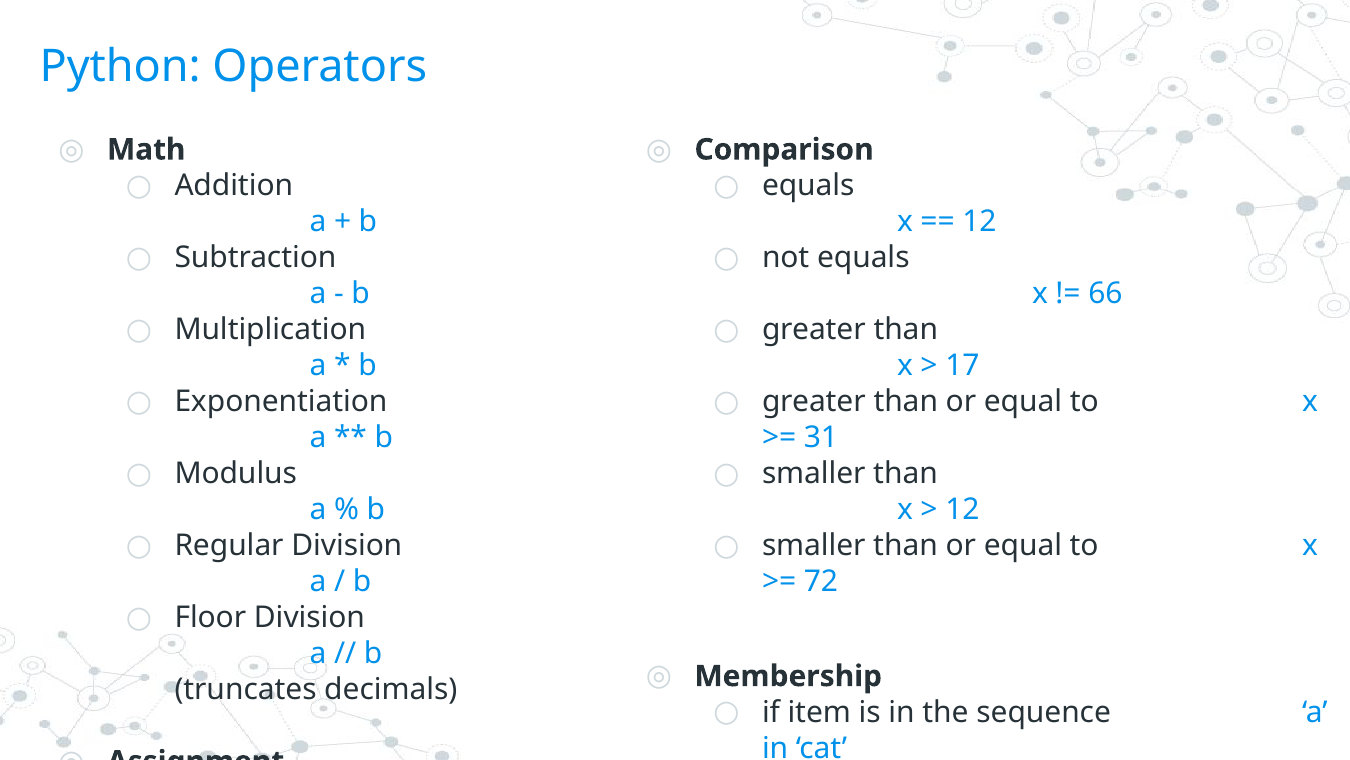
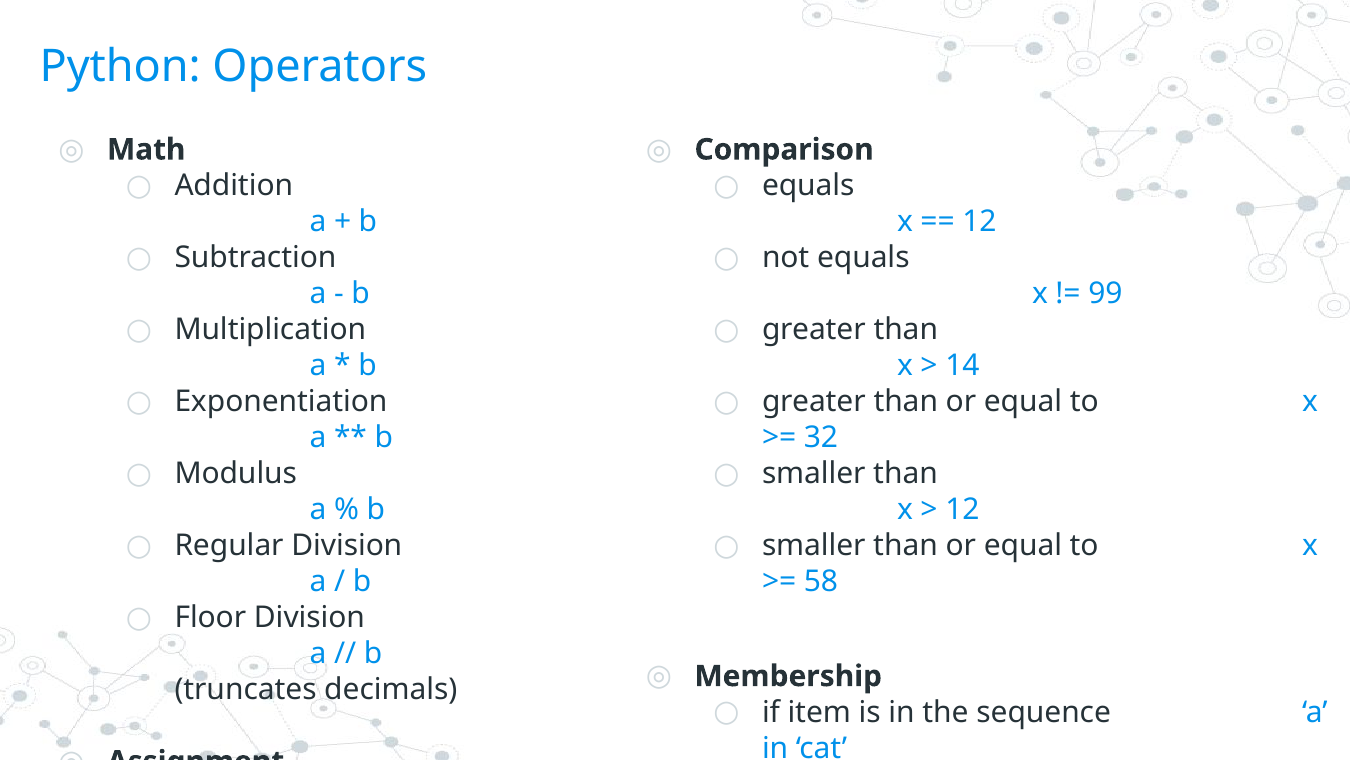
66: 66 -> 99
17: 17 -> 14
31: 31 -> 32
72: 72 -> 58
